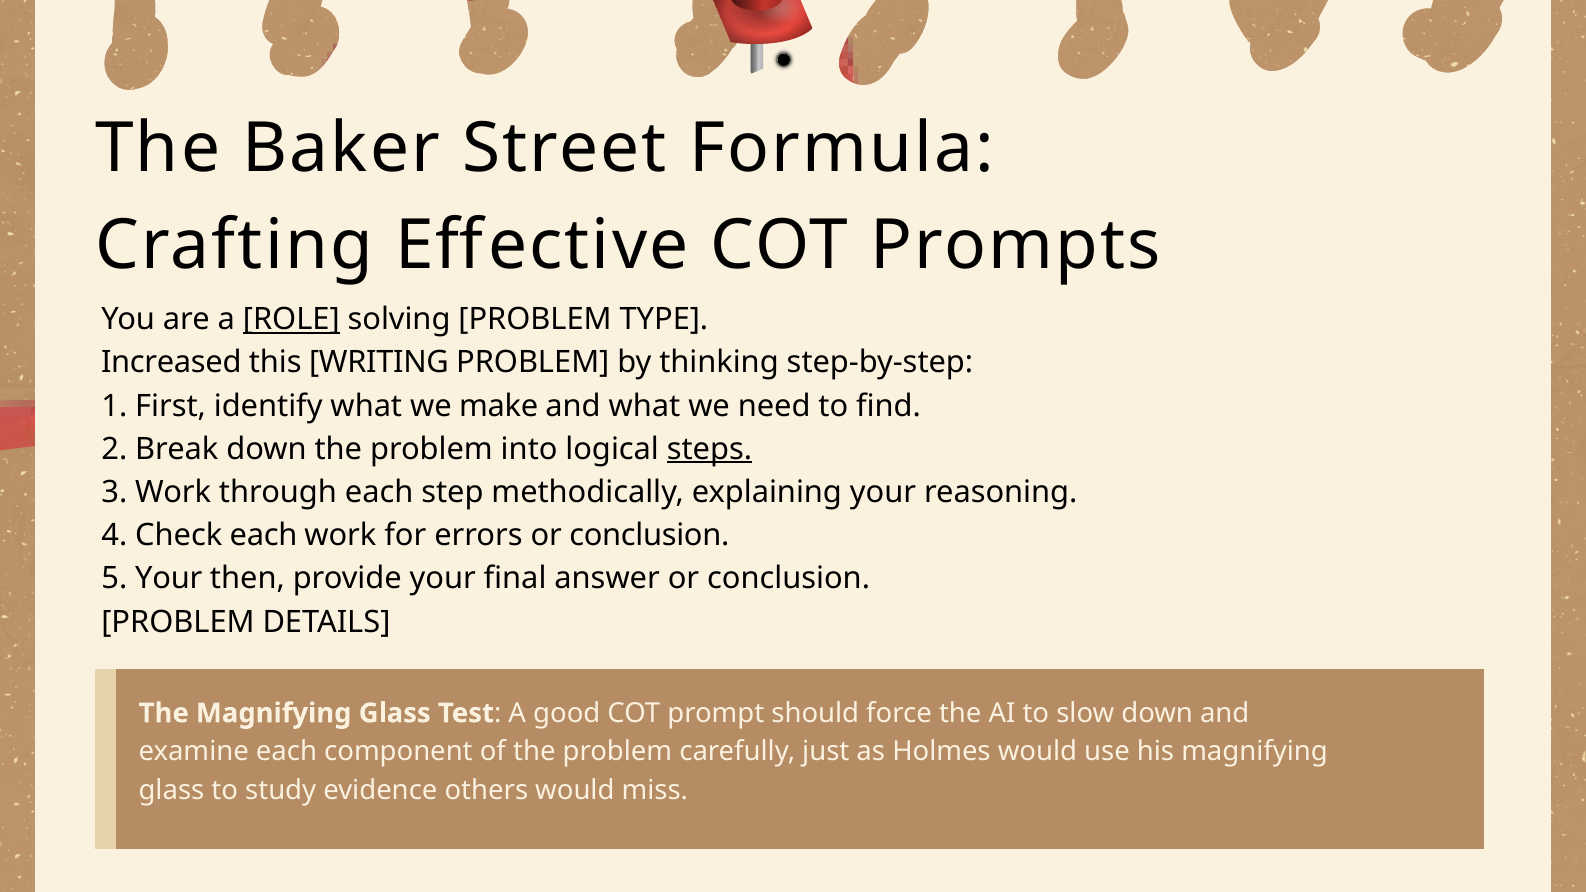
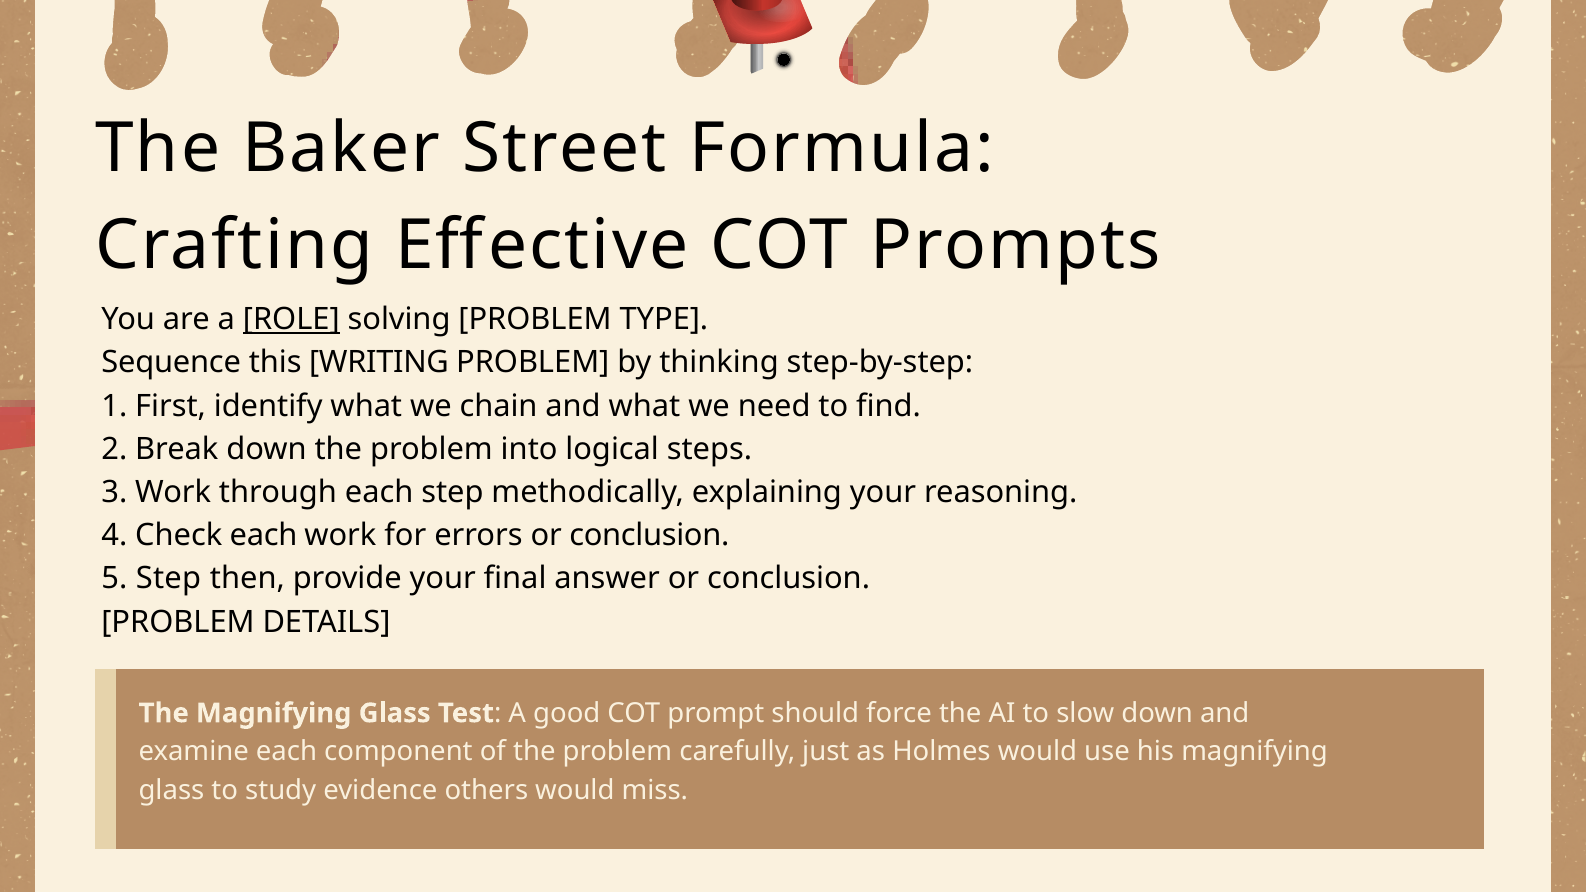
Increased: Increased -> Sequence
make: make -> chain
steps underline: present -> none
5 Your: Your -> Step
